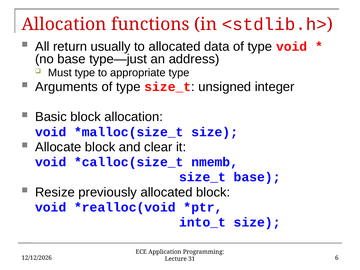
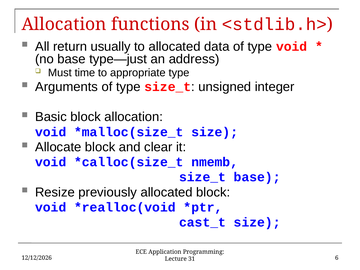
Must type: type -> time
into_t: into_t -> cast_t
